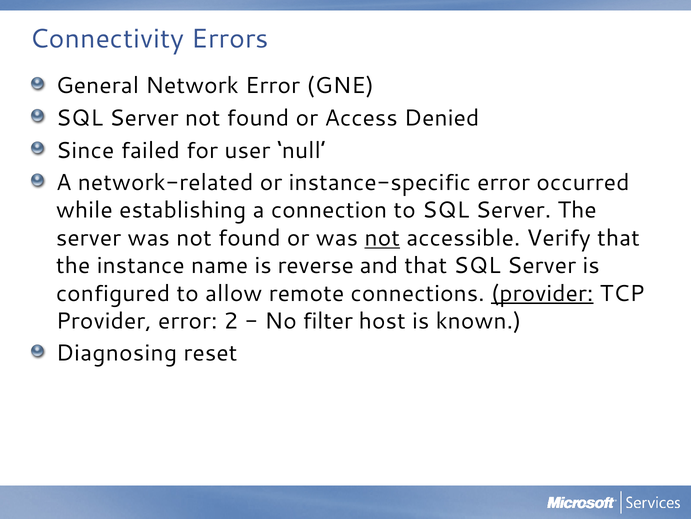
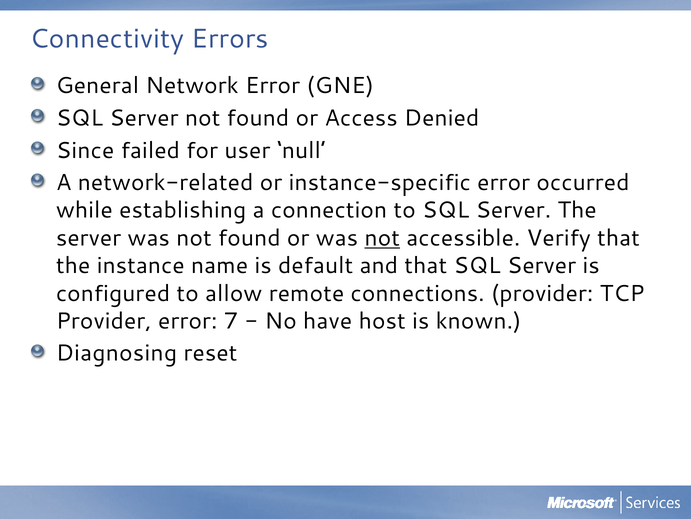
reverse: reverse -> default
provider at (542, 293) underline: present -> none
2: 2 -> 7
filter: filter -> have
